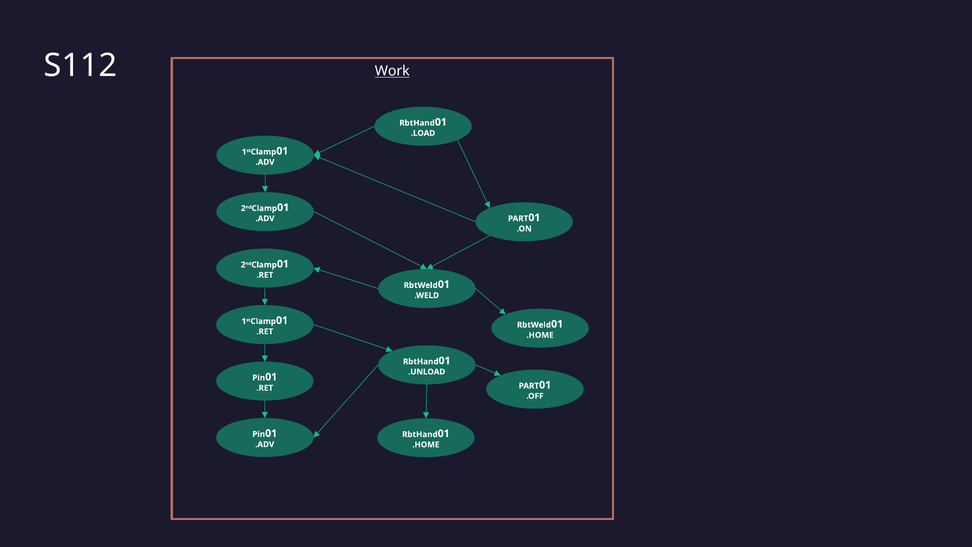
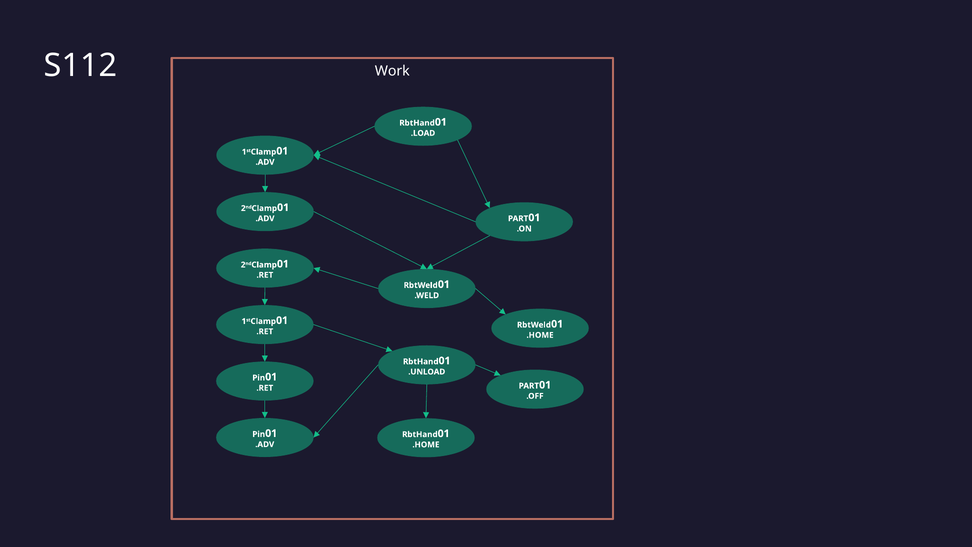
Work underline: present -> none
